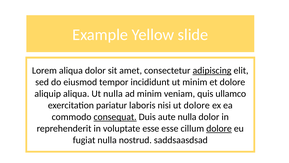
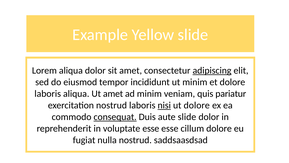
aliquip at (48, 94): aliquip -> laboris
Ut nulla: nulla -> amet
ullamco: ullamco -> pariatur
exercitation pariatur: pariatur -> nostrud
nisi underline: none -> present
aute nulla: nulla -> slide
dolore at (219, 128) underline: present -> none
